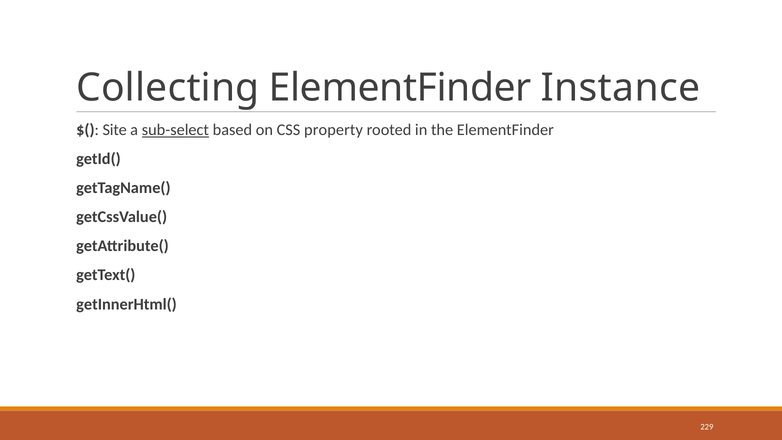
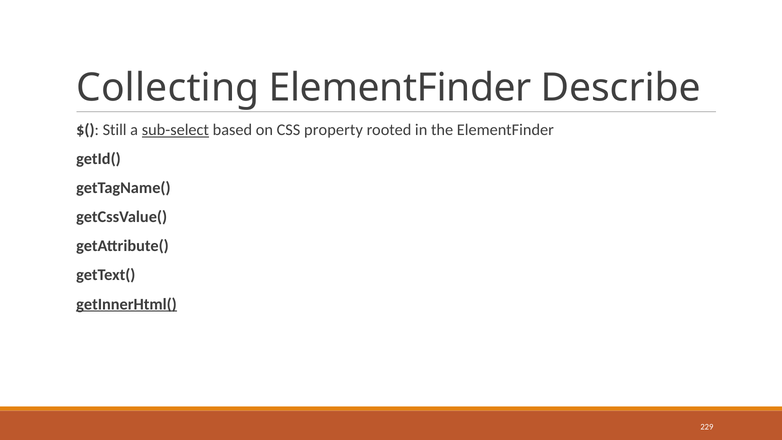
Instance: Instance -> Describe
Site: Site -> Still
getInnerHtml( underline: none -> present
